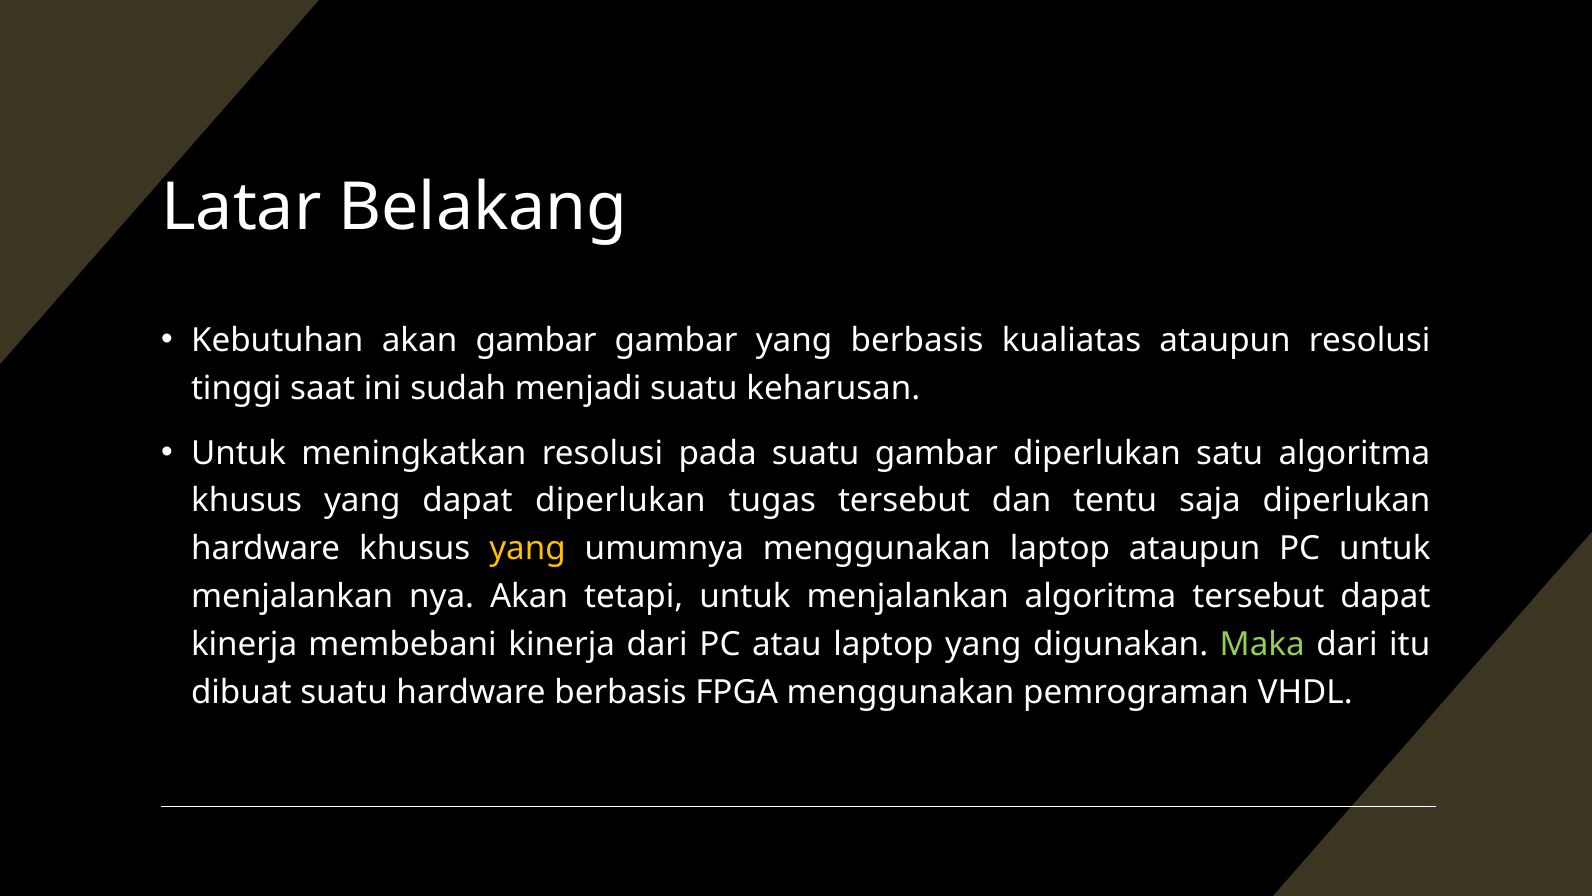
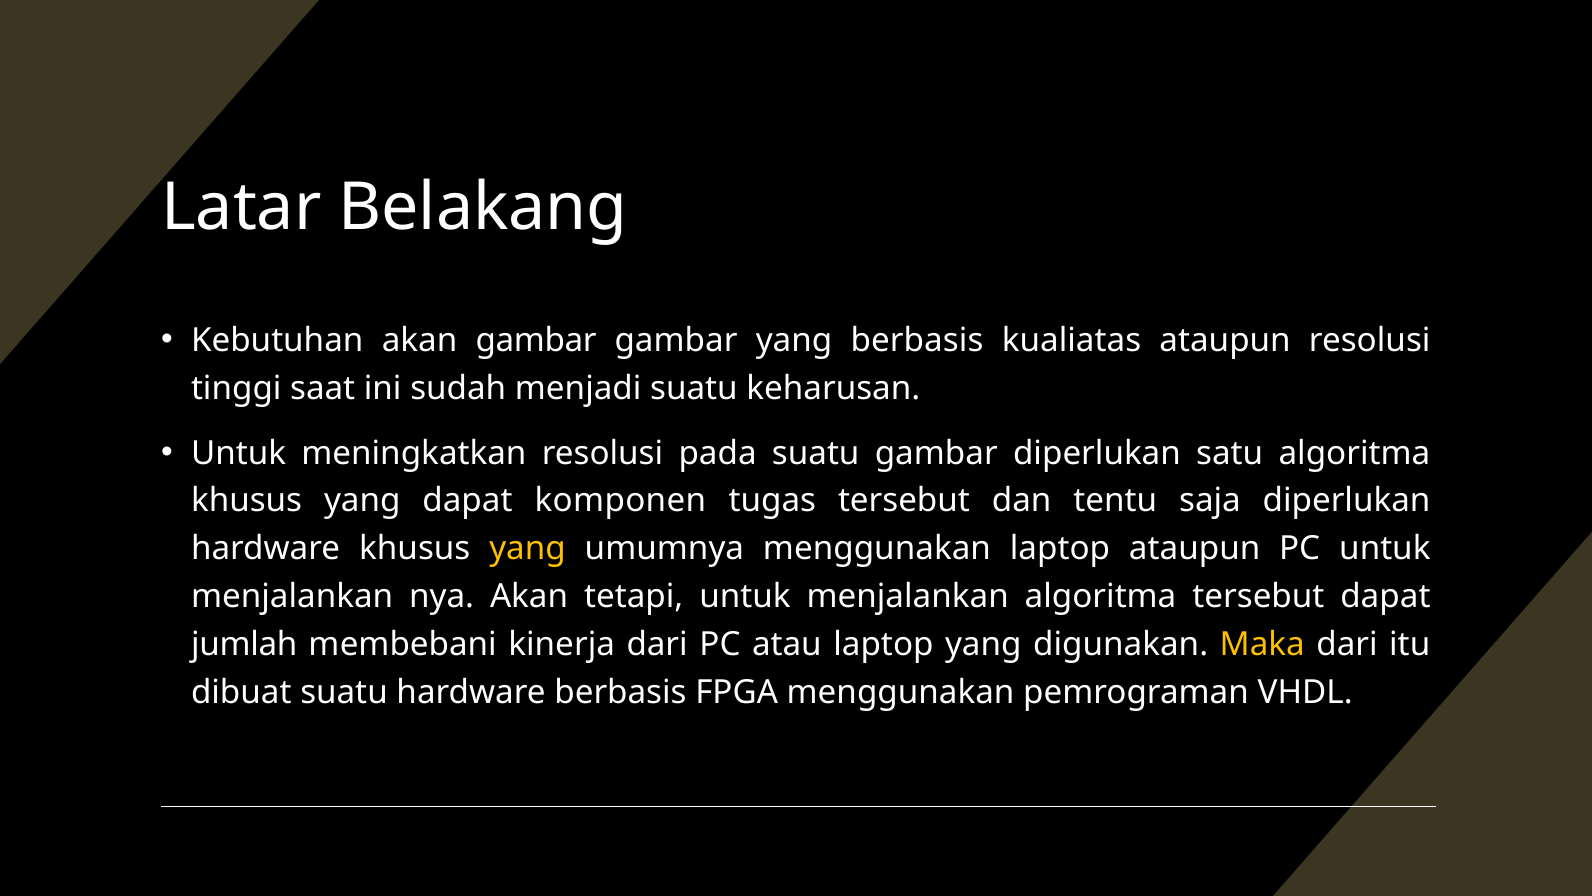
dapat diperlukan: diperlukan -> komponen
kinerja at (244, 644): kinerja -> jumlah
Maka colour: light green -> yellow
